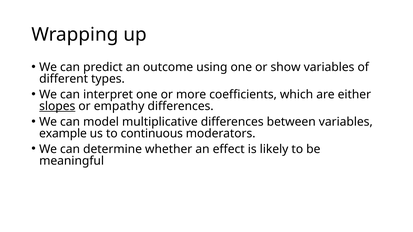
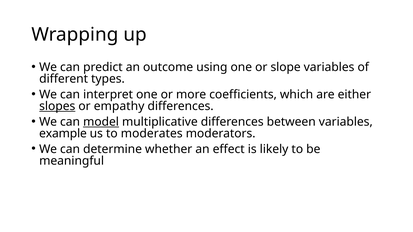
show: show -> slope
model underline: none -> present
continuous: continuous -> moderates
